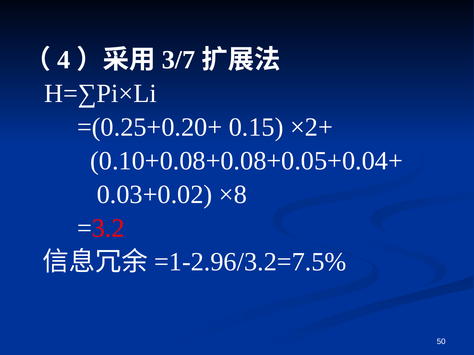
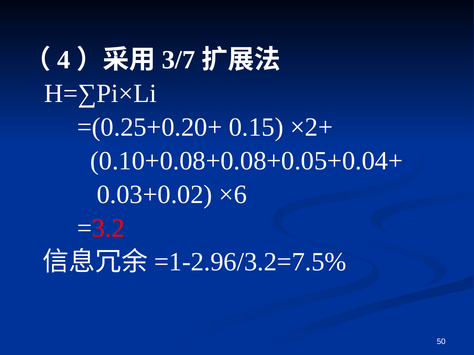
×8: ×8 -> ×6
